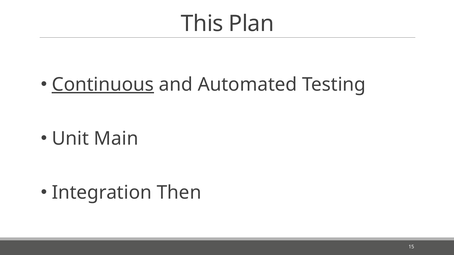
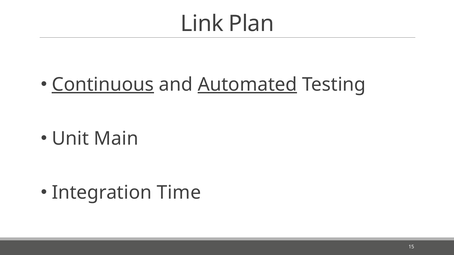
This: This -> Link
Automated underline: none -> present
Then: Then -> Time
